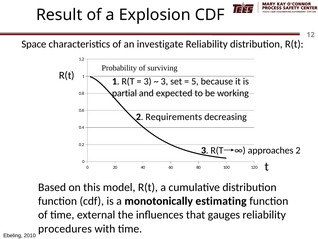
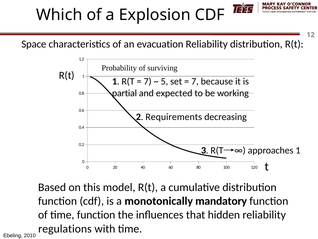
Result: Result -> Which
investigate: investigate -> evacuation
3 at (148, 81): 3 -> 7
3 at (164, 81): 3 -> 5
5 at (195, 81): 5 -> 7
approaches 2: 2 -> 1
estimating: estimating -> mandatory
time external: external -> function
gauges: gauges -> hidden
procedures: procedures -> regulations
